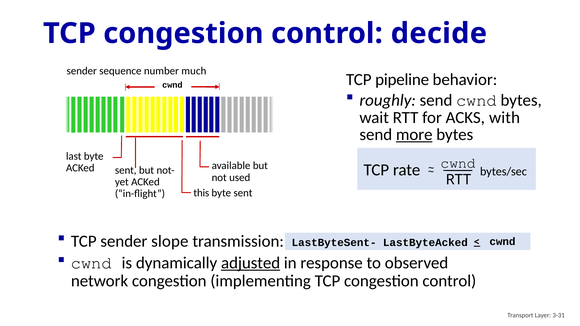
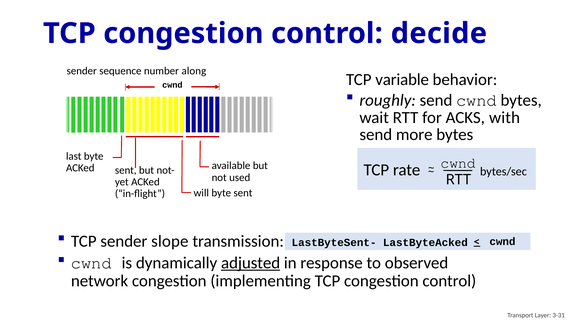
much: much -> along
pipeline: pipeline -> variable
more underline: present -> none
this: this -> will
